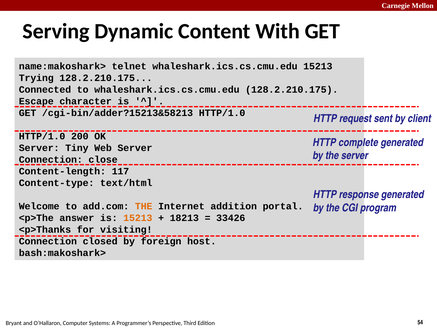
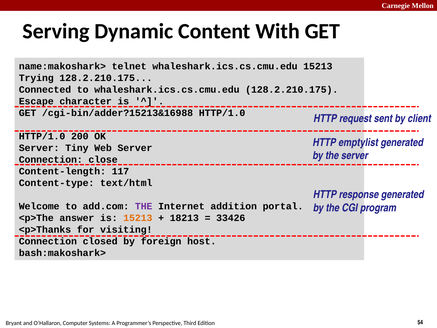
/cgi-bin/adder?15213&58213: /cgi-bin/adder?15213&58213 -> /cgi-bin/adder?15213&16988
complete: complete -> emptylist
THE at (144, 206) colour: orange -> purple
